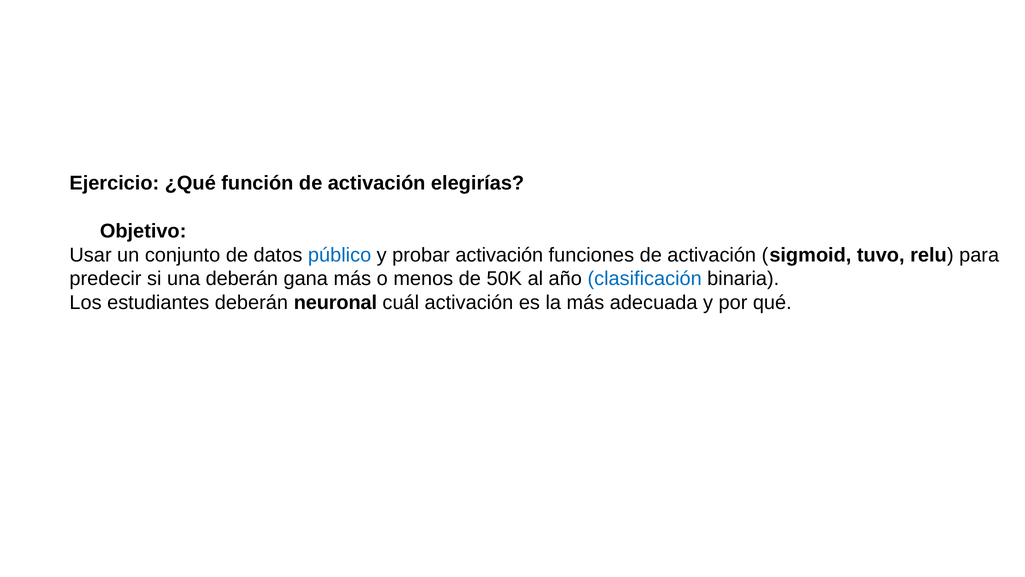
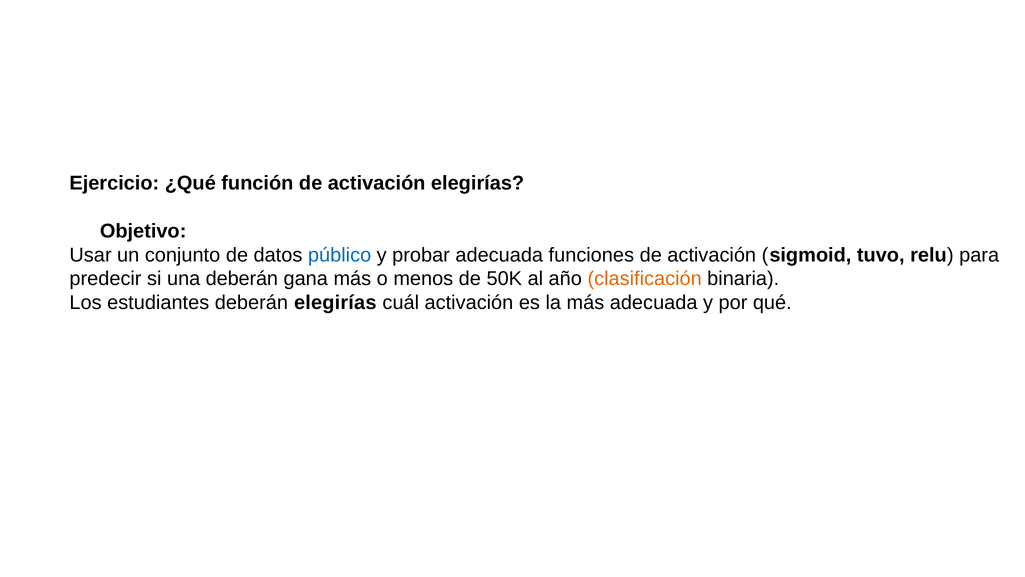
probar activación: activación -> adecuada
clasificación colour: blue -> orange
deberán neuronal: neuronal -> elegirías
